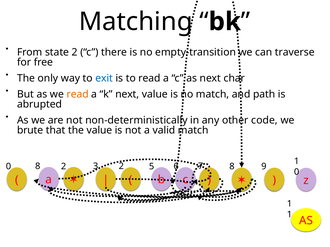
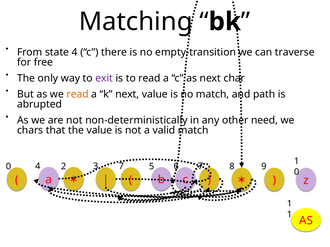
state 2: 2 -> 4
exit colour: blue -> purple
code: code -> need
brute: brute -> chars
0 8: 8 -> 4
3 2: 2 -> 7
